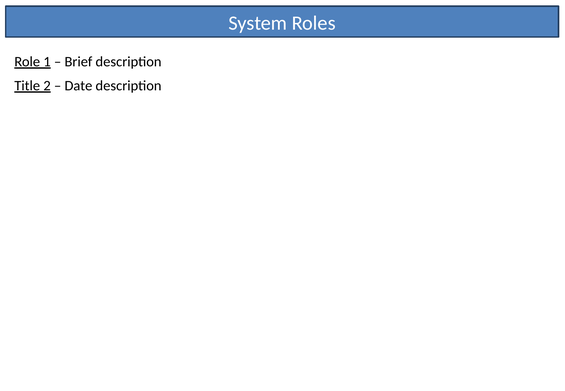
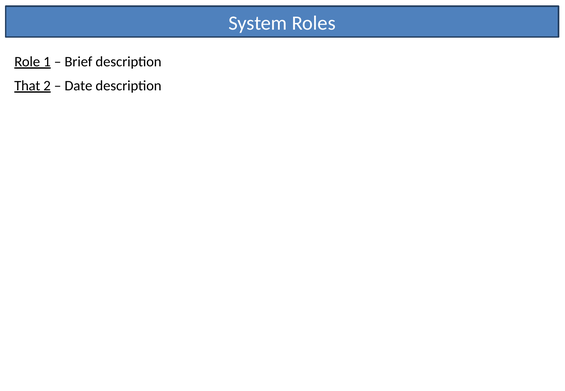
Title: Title -> That
